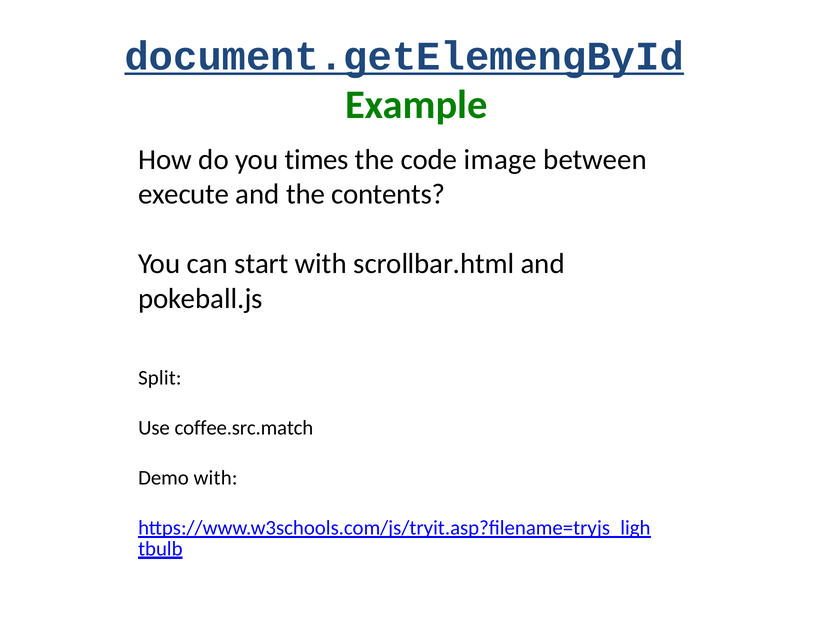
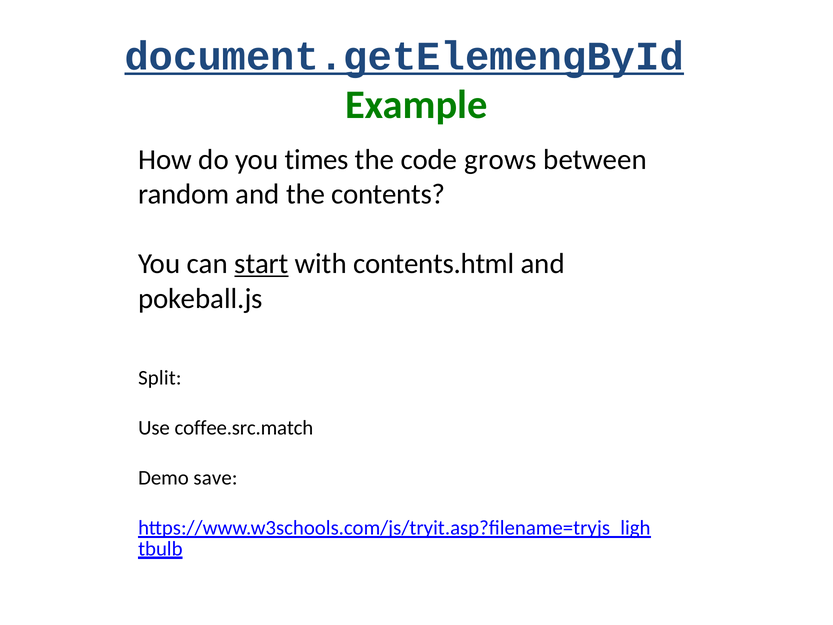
image: image -> grows
execute: execute -> random
start underline: none -> present
scrollbar.html: scrollbar.html -> contents.html
Demo with: with -> save
